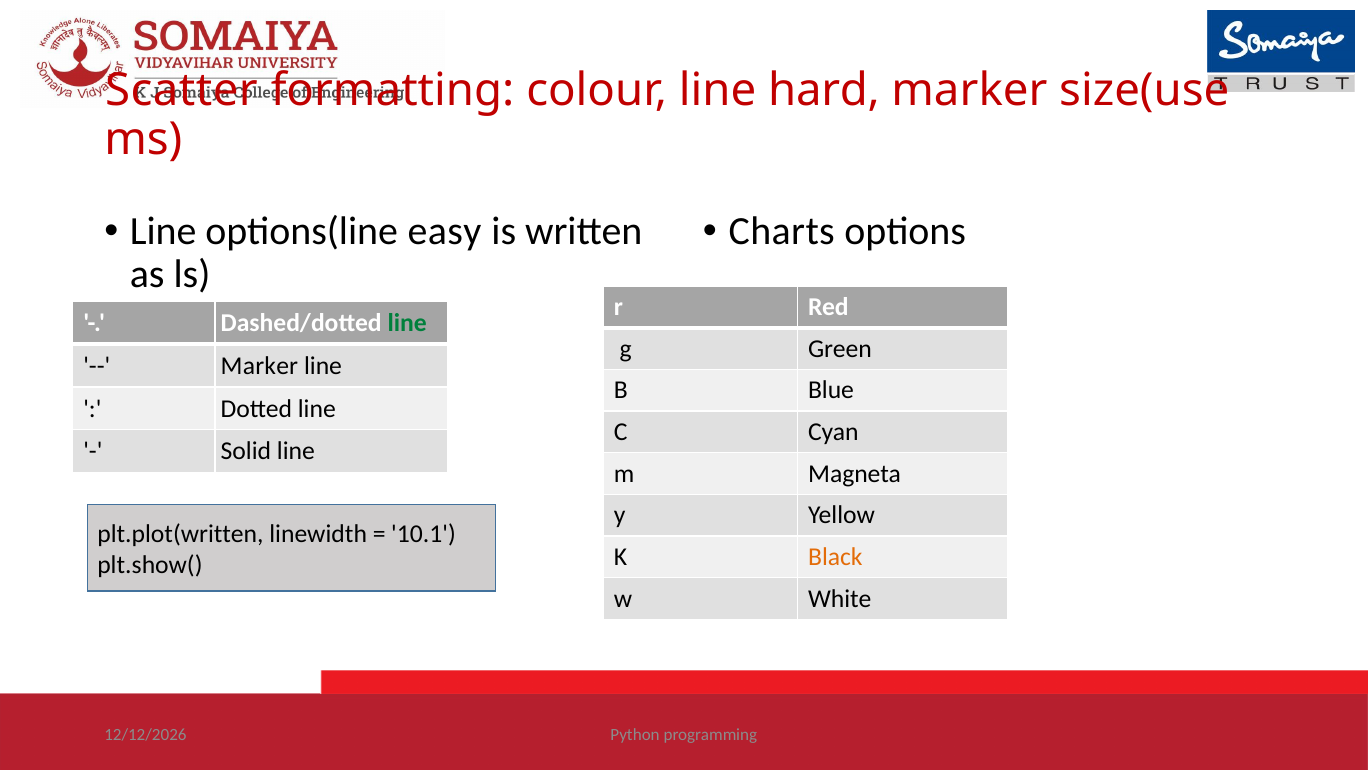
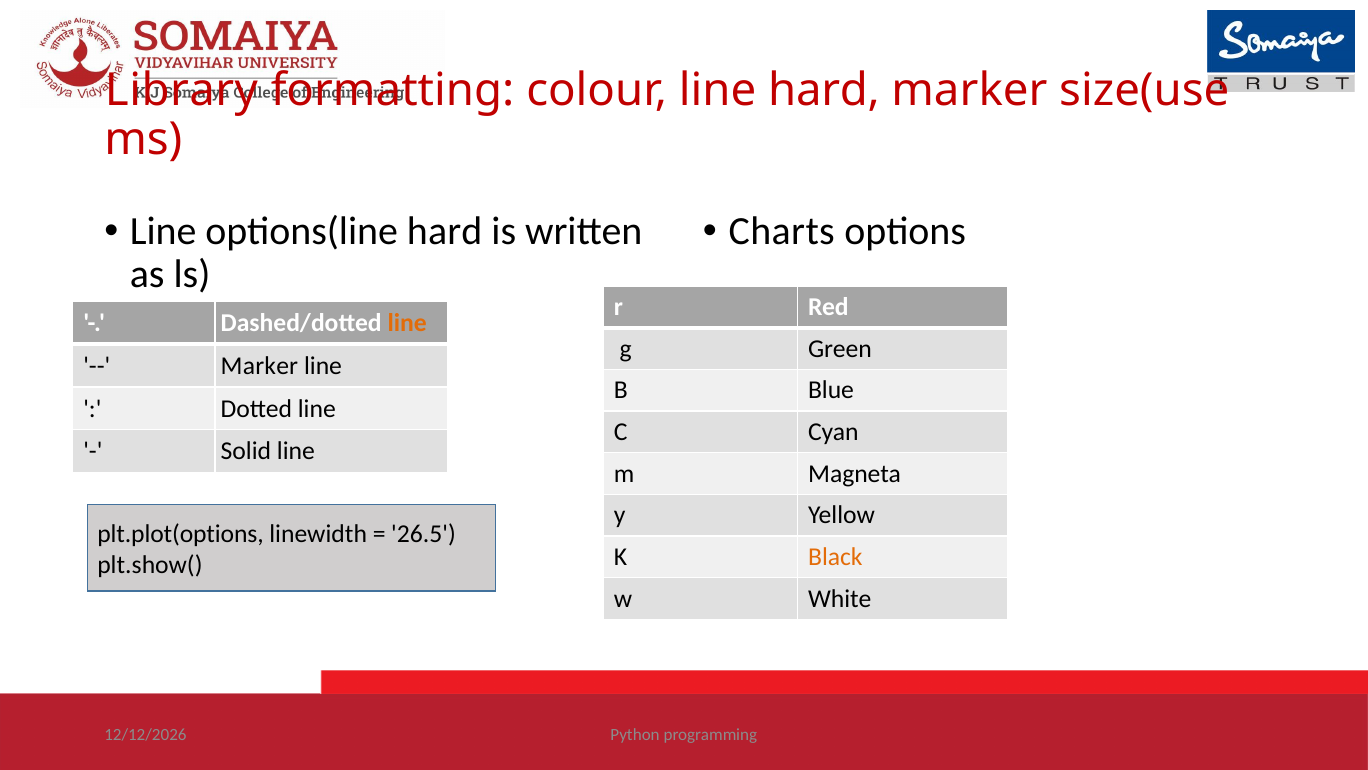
Scatter: Scatter -> Library
options(line easy: easy -> hard
line at (407, 323) colour: green -> orange
plt.plot(written: plt.plot(written -> plt.plot(options
10.1: 10.1 -> 26.5
